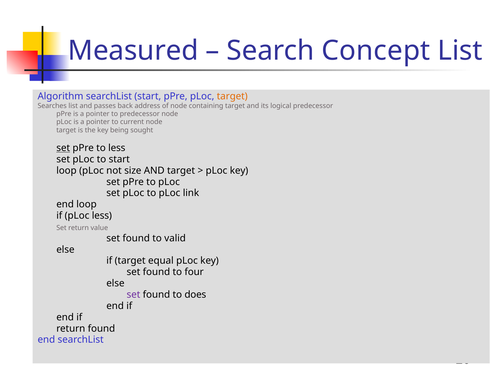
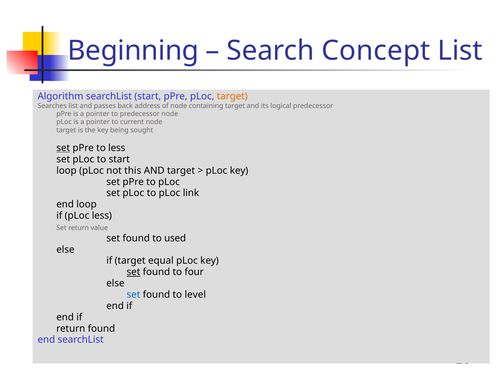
Measured: Measured -> Beginning
size: size -> this
valid: valid -> used
set at (133, 272) underline: none -> present
set at (133, 295) colour: purple -> blue
does: does -> level
